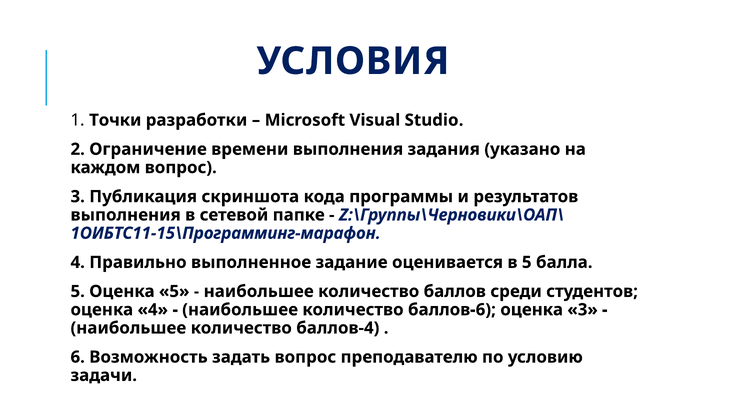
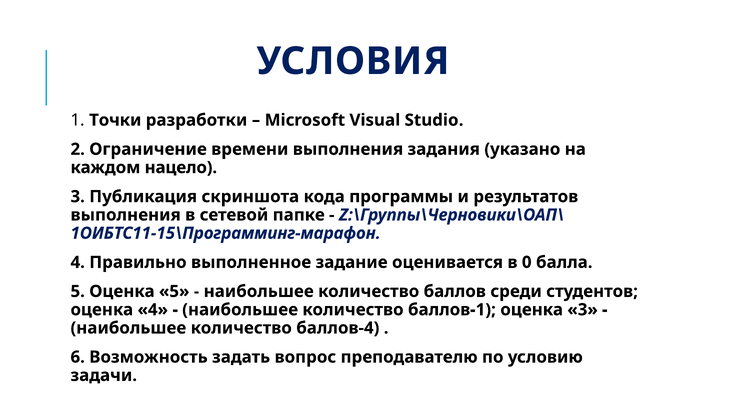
каждом вопрос: вопрос -> нацело
в 5: 5 -> 0
баллов-6: баллов-6 -> баллов-1
